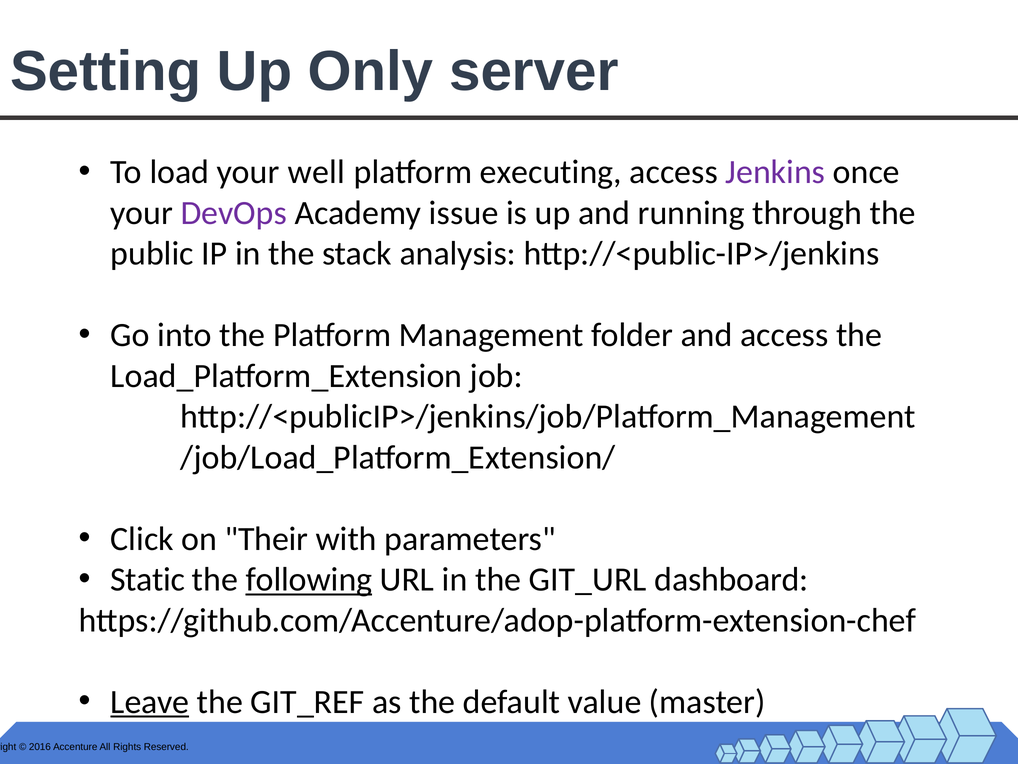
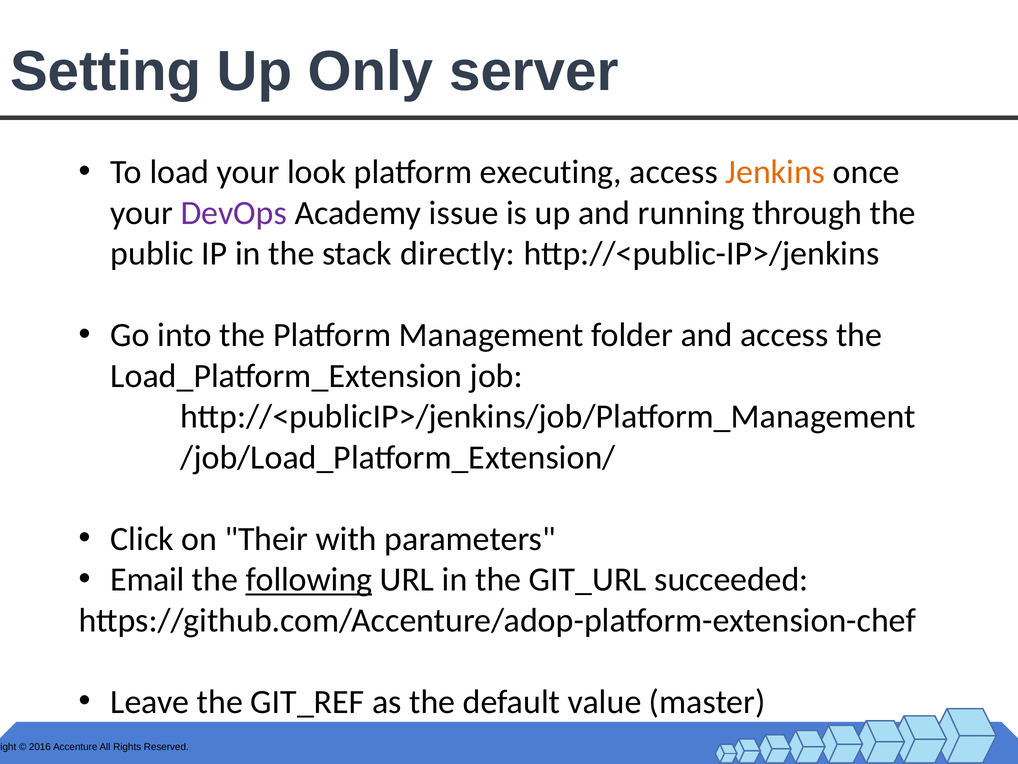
well: well -> look
Jenkins colour: purple -> orange
analysis: analysis -> directly
Static: Static -> Email
dashboard: dashboard -> succeeded
Leave underline: present -> none
